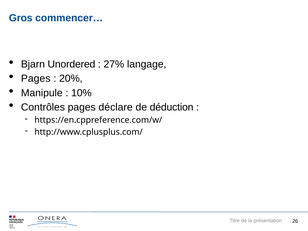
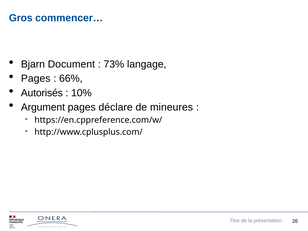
Unordered: Unordered -> Document
27%: 27% -> 73%
20%: 20% -> 66%
Manipule: Manipule -> Autorisés
Contrôles: Contrôles -> Argument
déduction: déduction -> mineures
